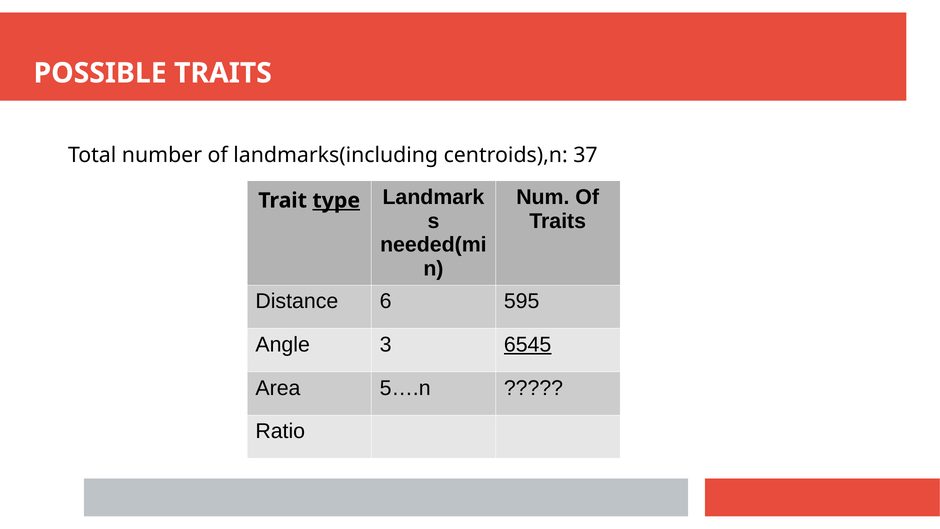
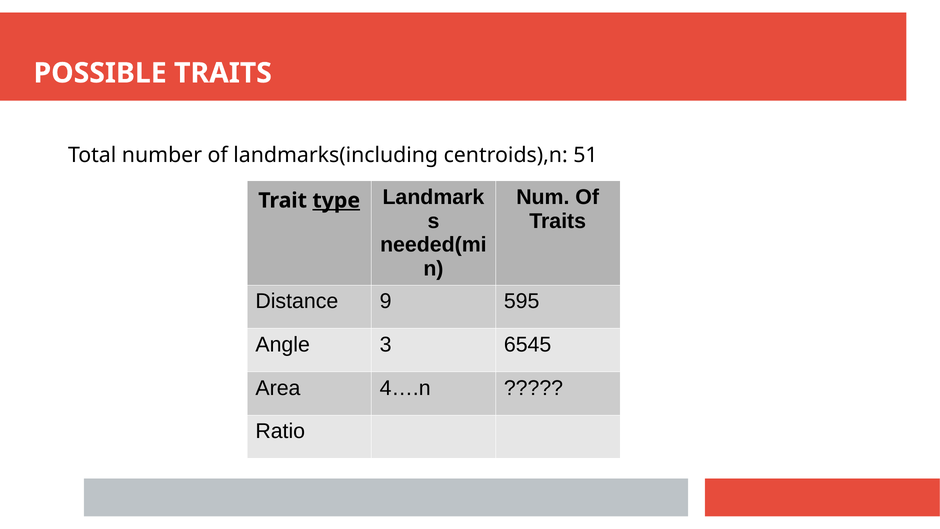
37: 37 -> 51
6: 6 -> 9
6545 underline: present -> none
5….n: 5….n -> 4….n
